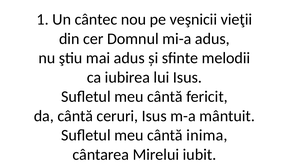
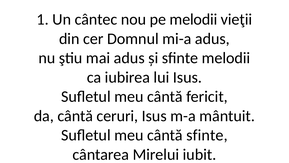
pe veşnicii: veşnicii -> melodii
cântă inima: inima -> sfinte
